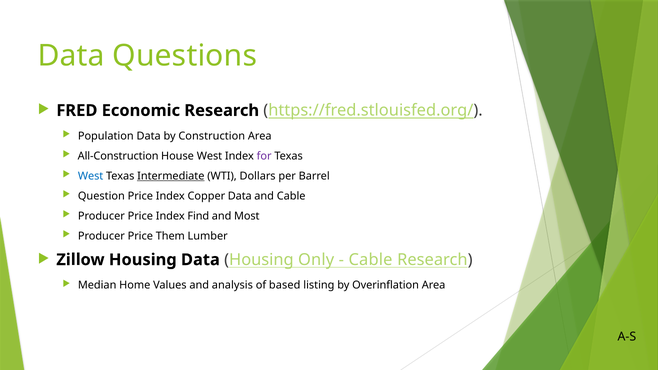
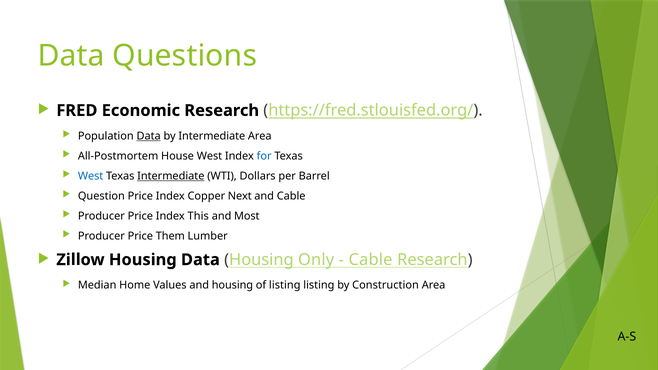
Data at (149, 136) underline: none -> present
by Construction: Construction -> Intermediate
All-Construction: All-Construction -> All-Postmortem
for colour: purple -> blue
Copper Data: Data -> Next
Find: Find -> This
and analysis: analysis -> housing
of based: based -> listing
Overinflation: Overinflation -> Construction
